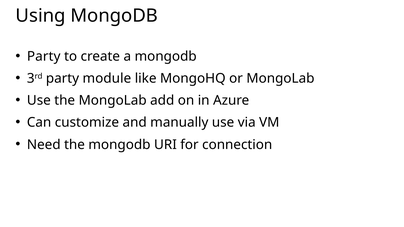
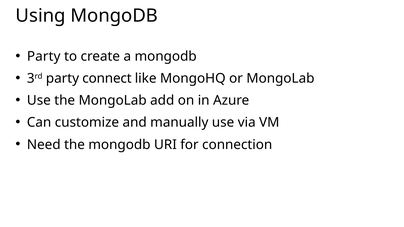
module: module -> connect
